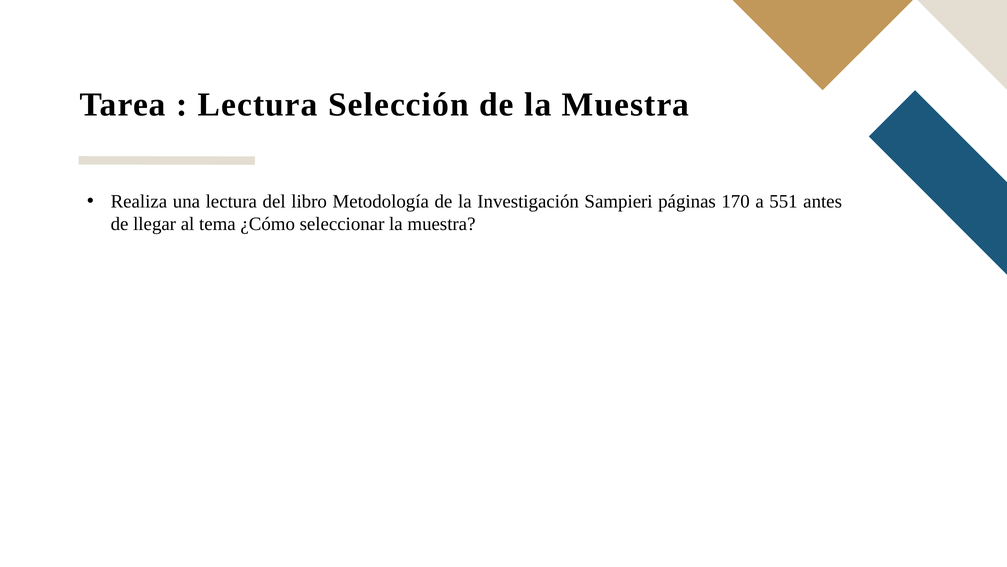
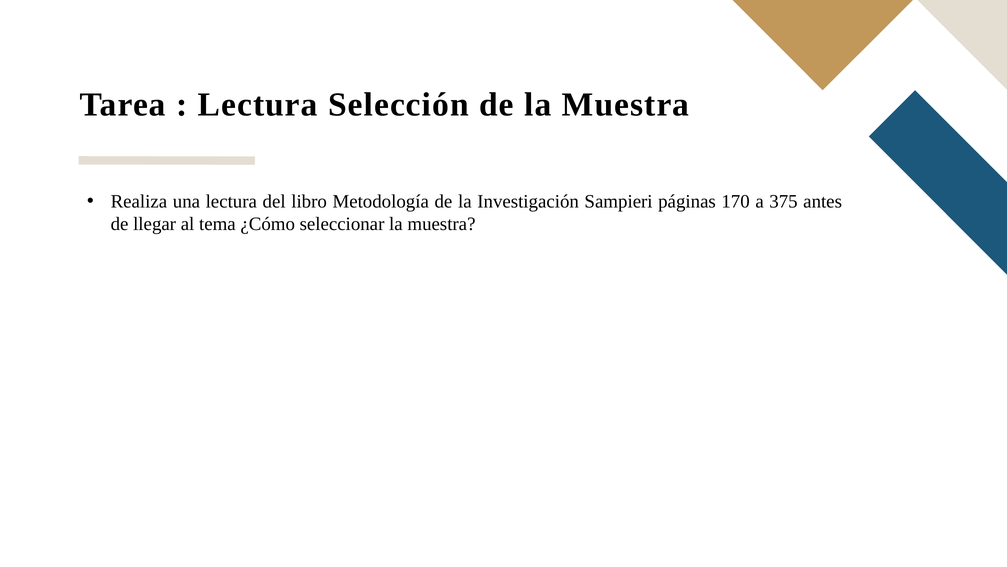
551: 551 -> 375
